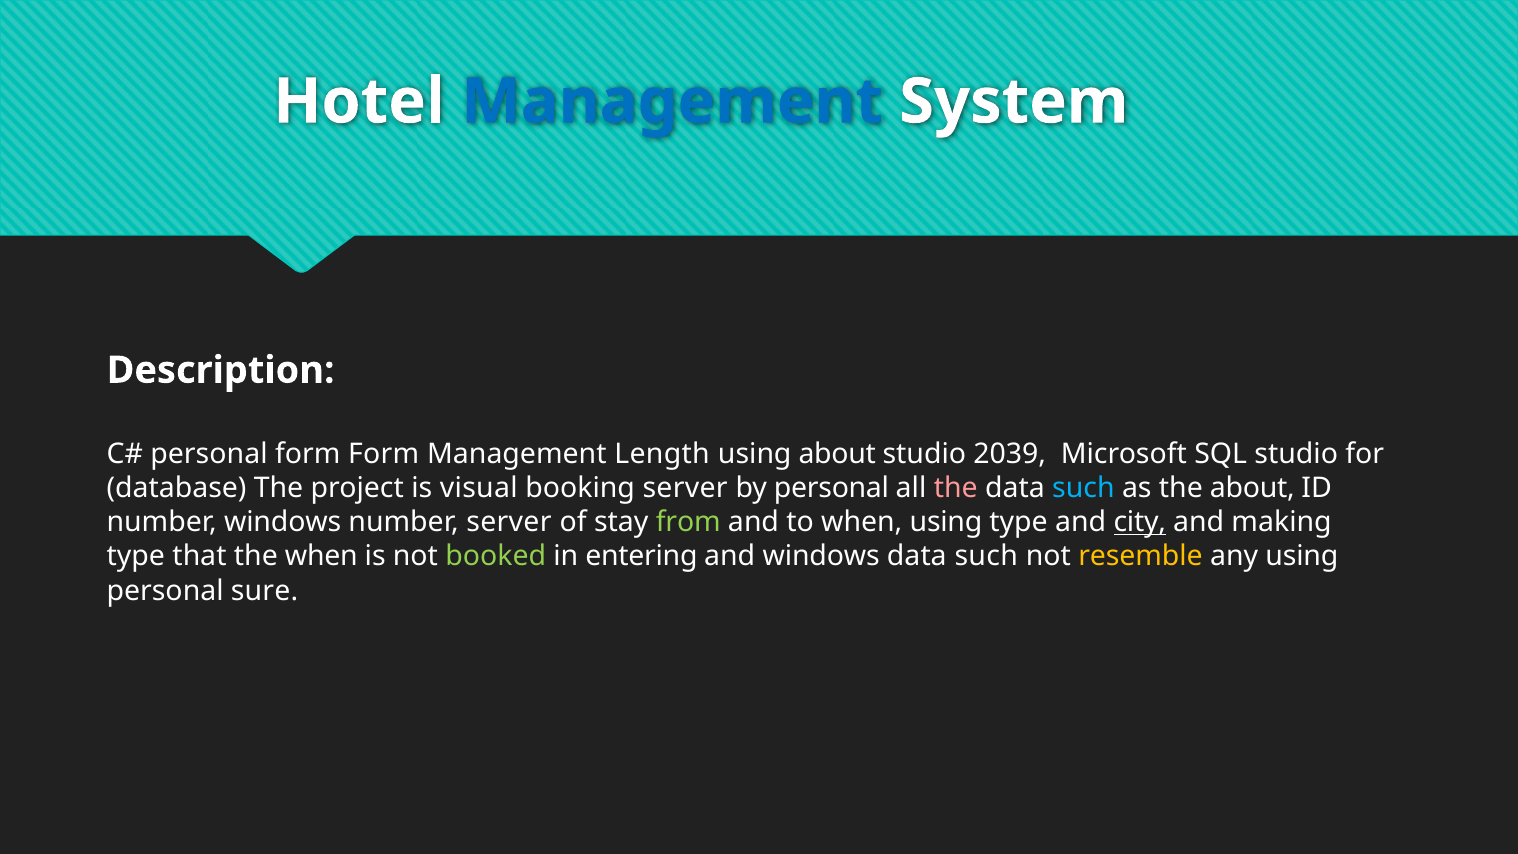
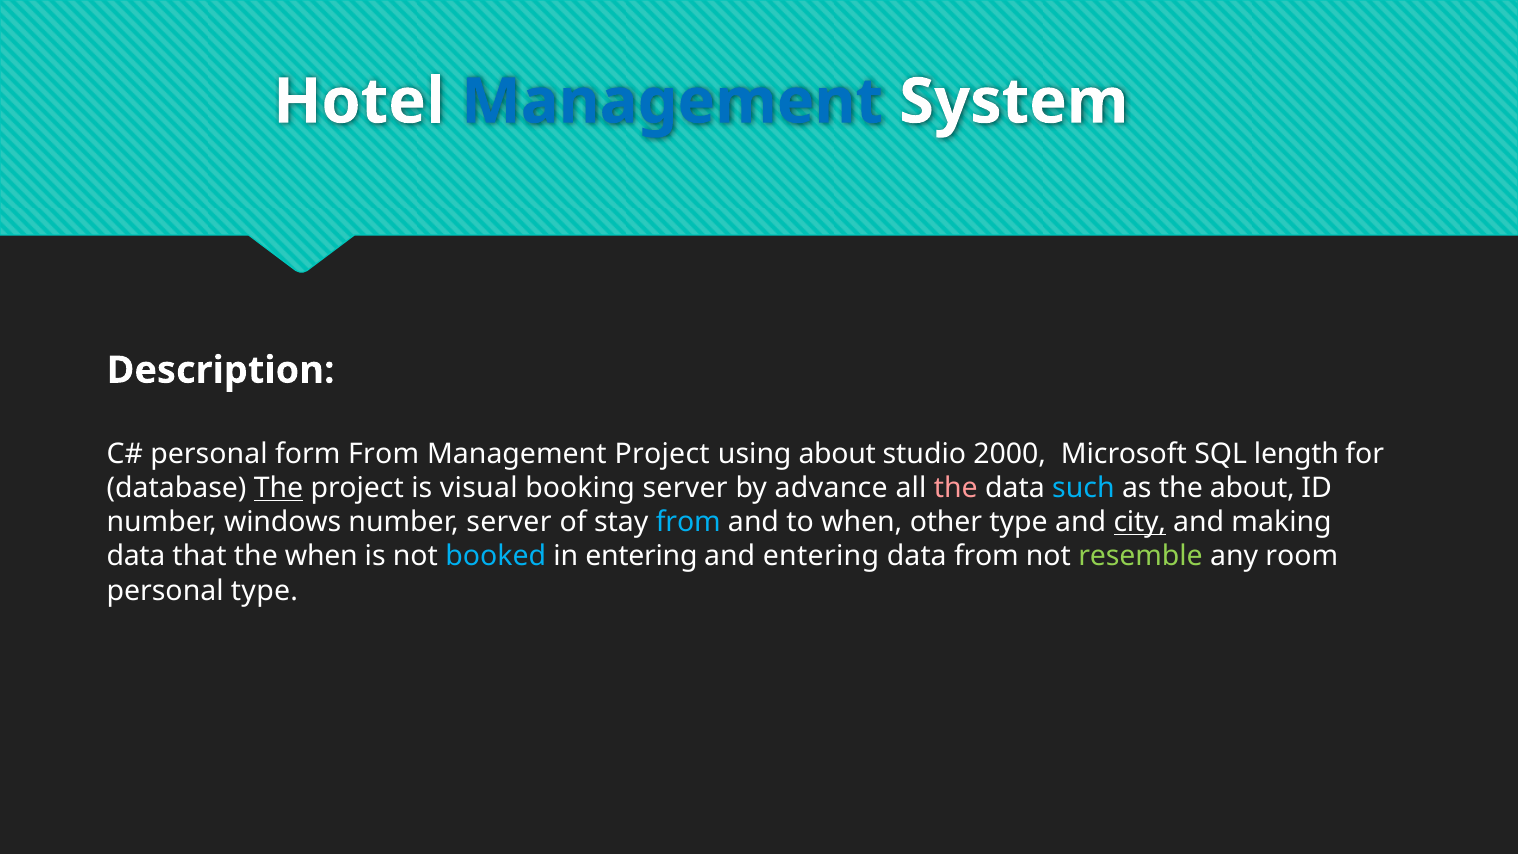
form Form: Form -> From
Management Length: Length -> Project
2039: 2039 -> 2000
SQL studio: studio -> length
The at (279, 488) underline: none -> present
by personal: personal -> advance
from at (688, 522) colour: light green -> light blue
when using: using -> other
type at (136, 556): type -> data
booked colour: light green -> light blue
and windows: windows -> entering
such at (986, 556): such -> from
resemble colour: yellow -> light green
any using: using -> room
personal sure: sure -> type
